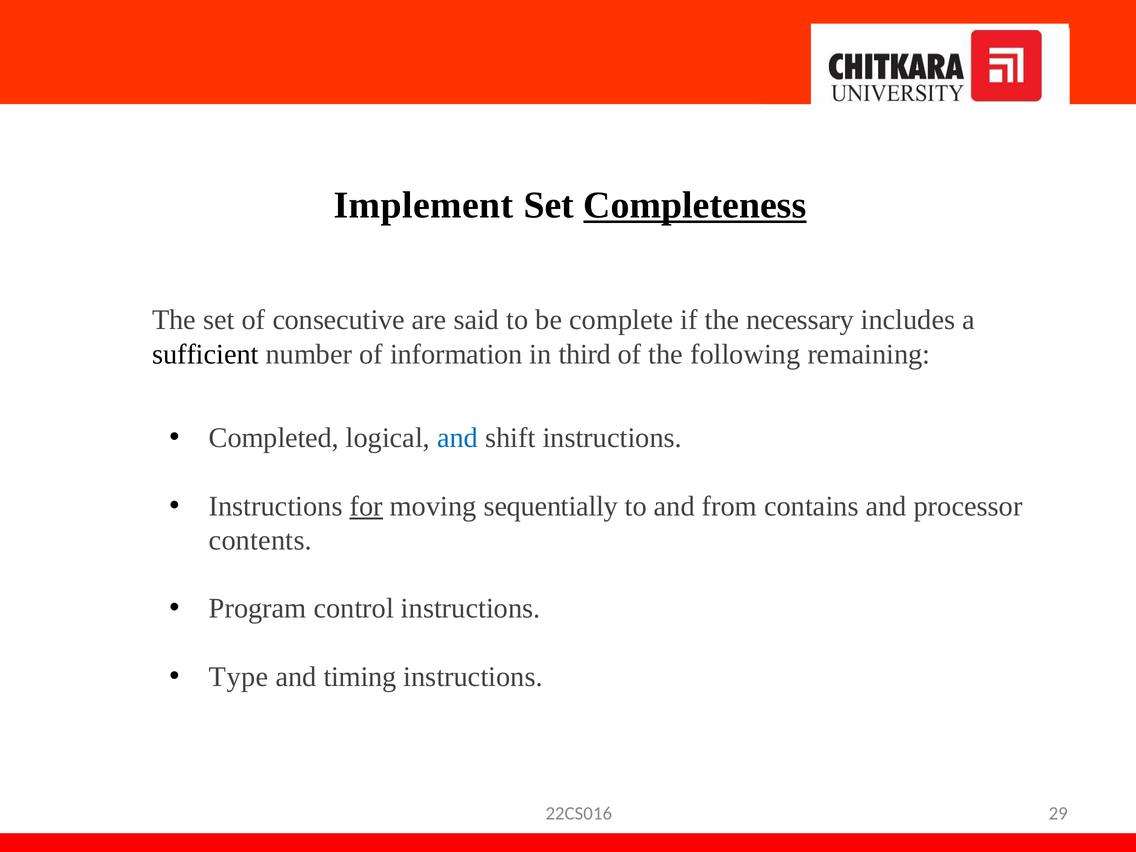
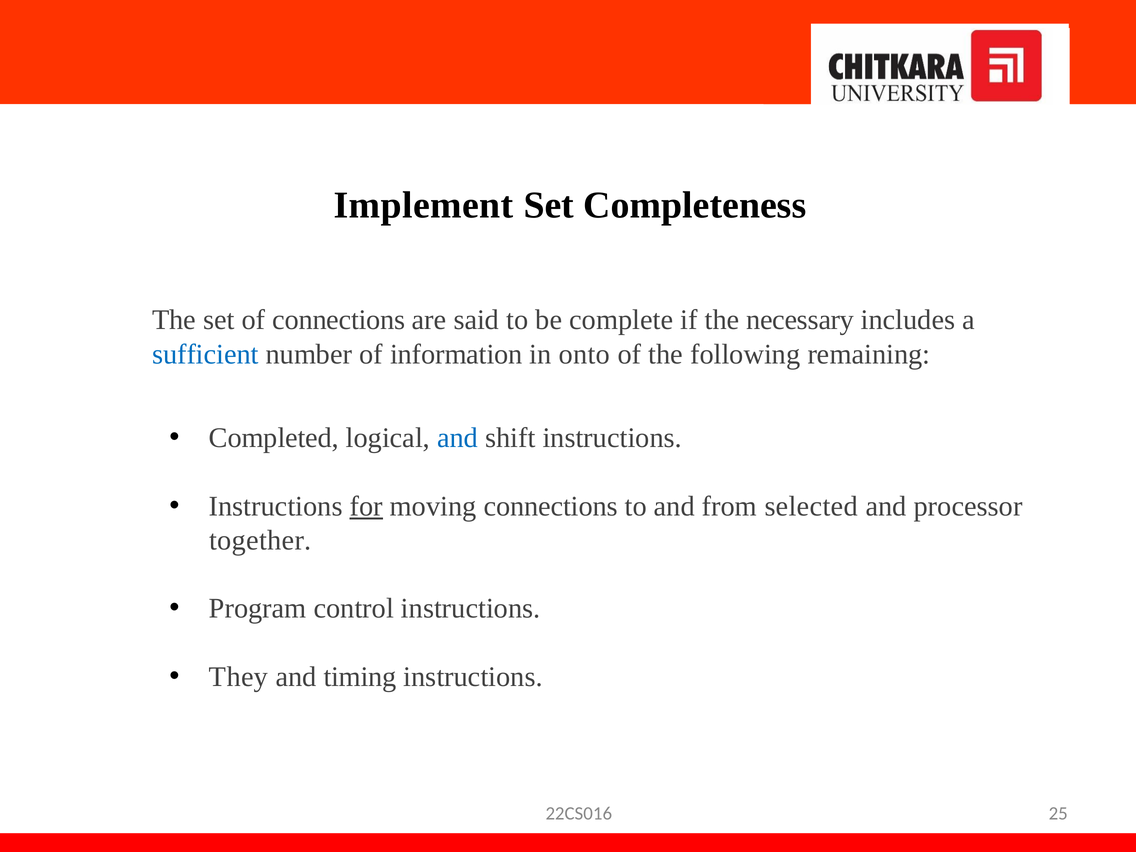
Completeness underline: present -> none
of consecutive: consecutive -> connections
sufficient colour: black -> blue
third: third -> onto
moving sequentially: sequentially -> connections
contains: contains -> selected
contents: contents -> together
Type: Type -> They
29: 29 -> 25
